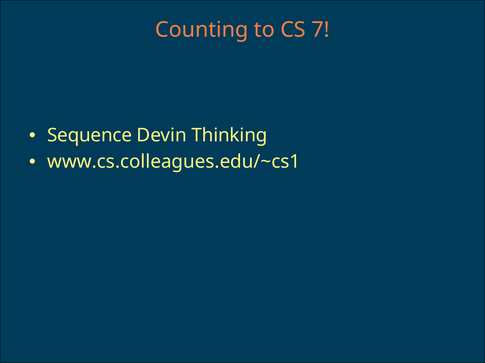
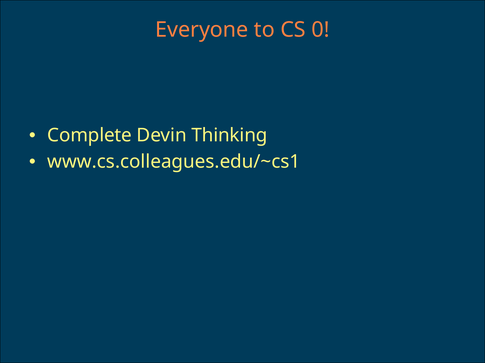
Counting: Counting -> Everyone
7: 7 -> 0
Sequence: Sequence -> Complete
